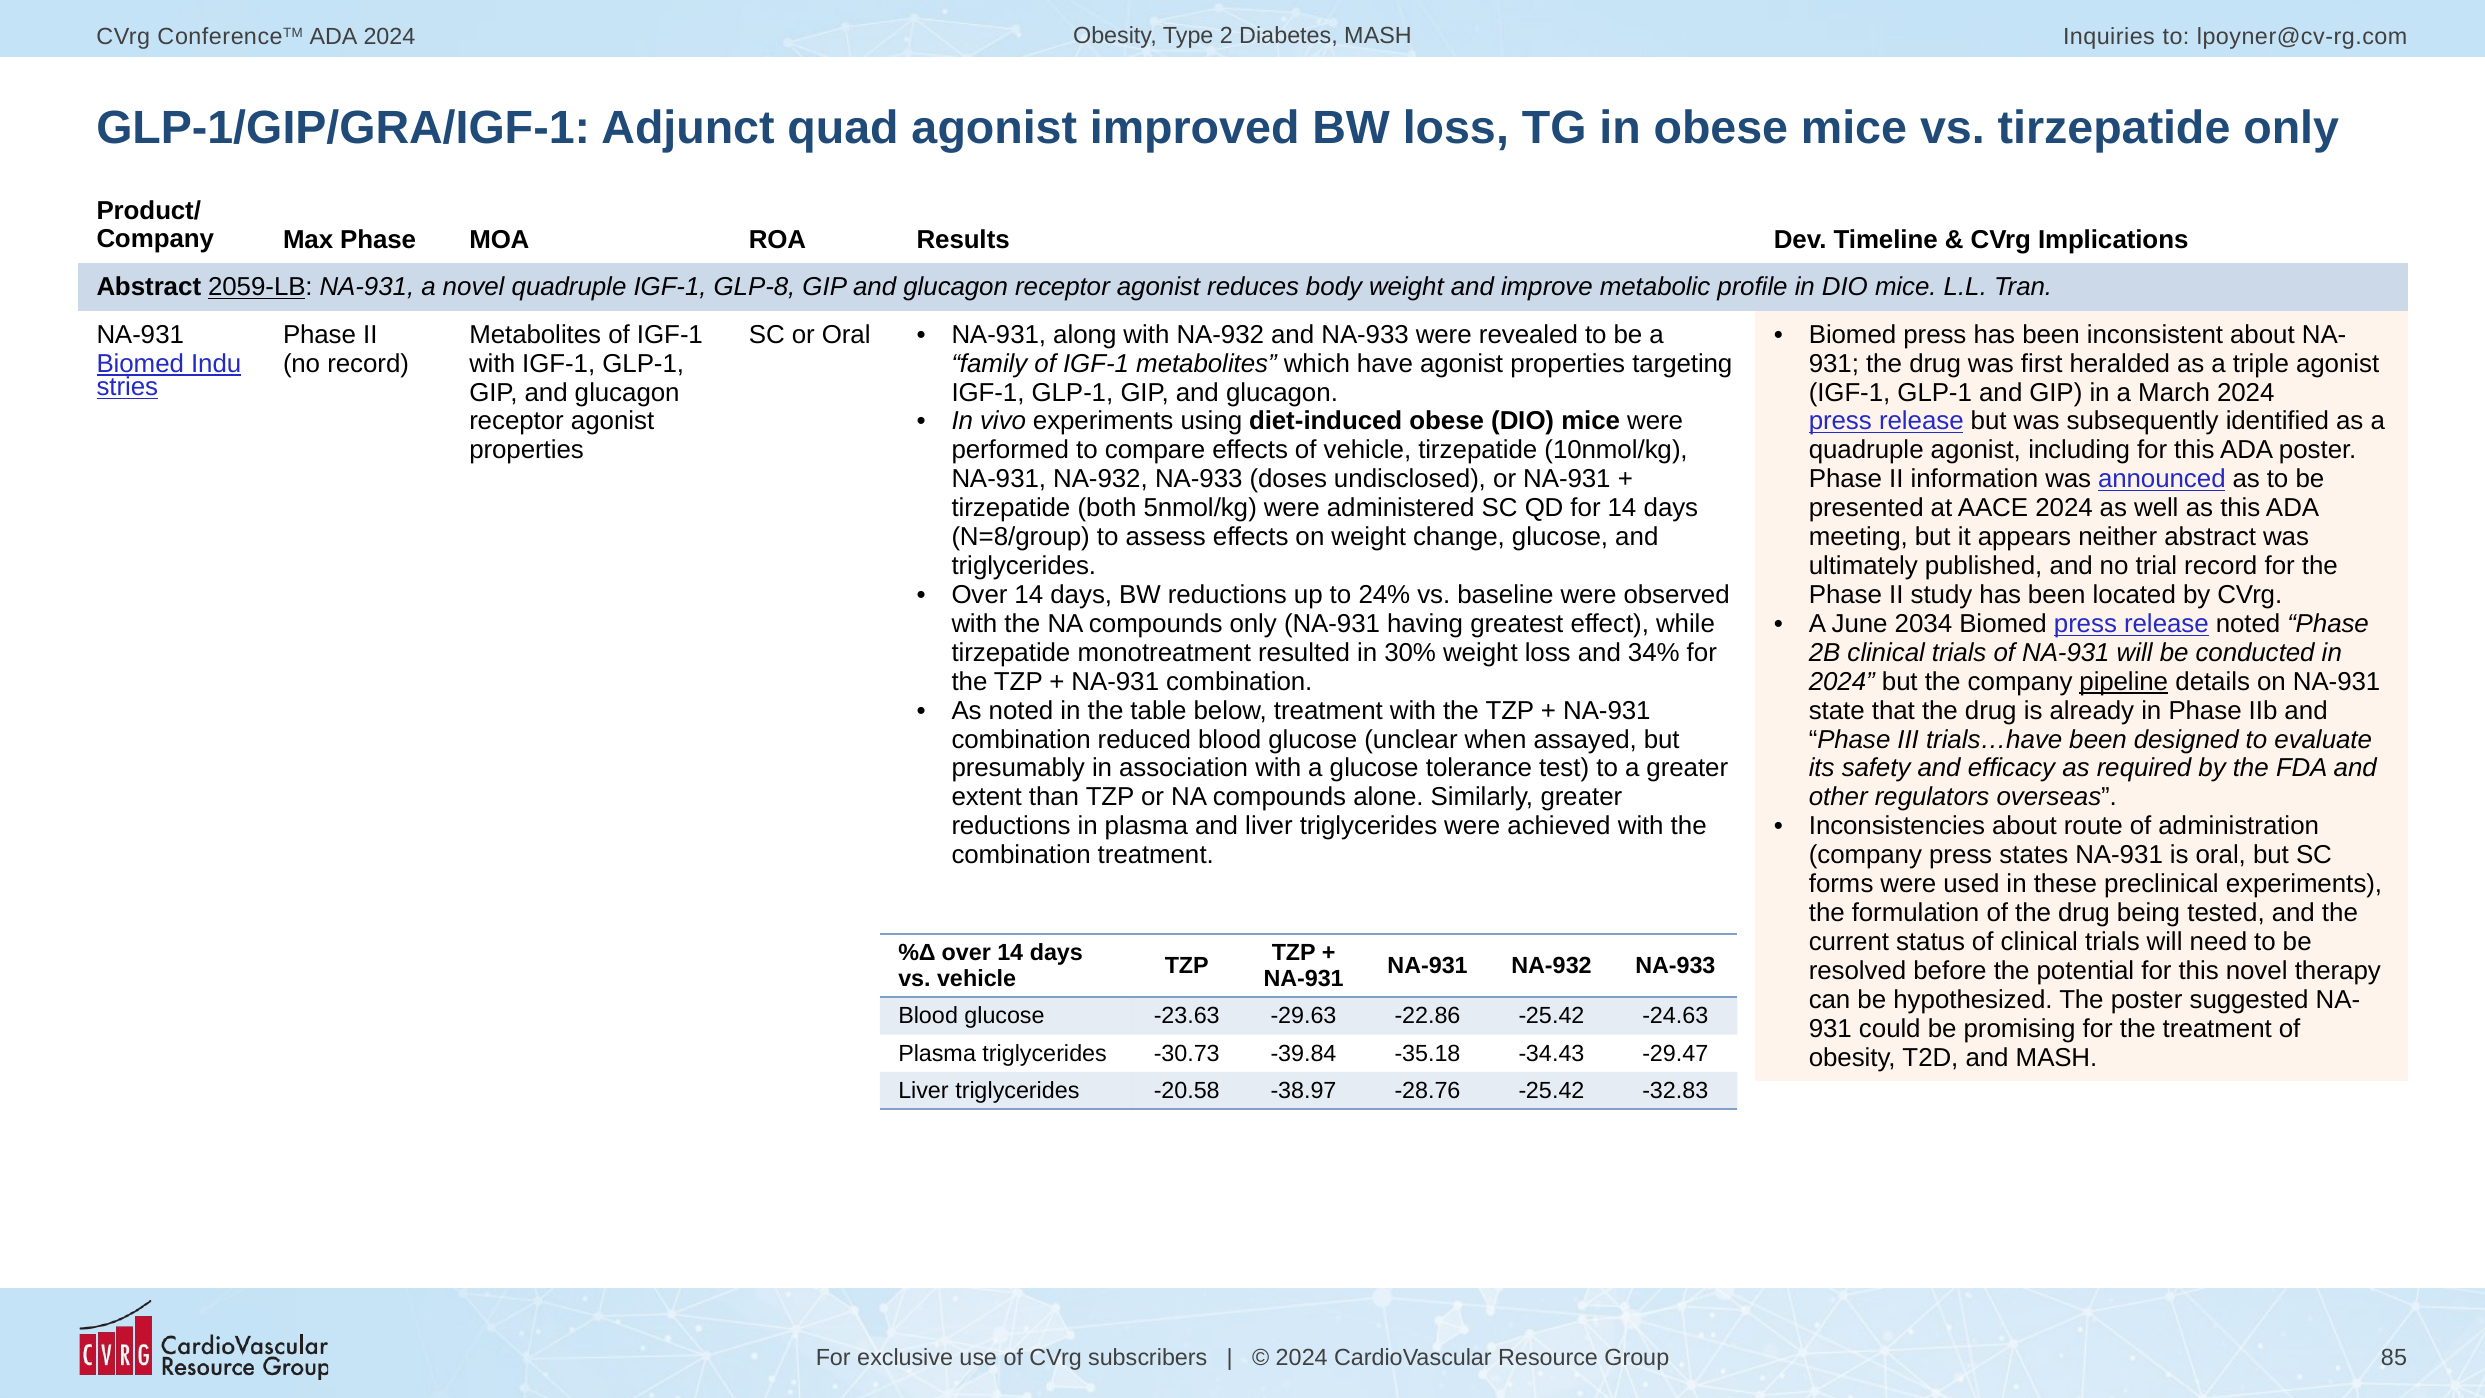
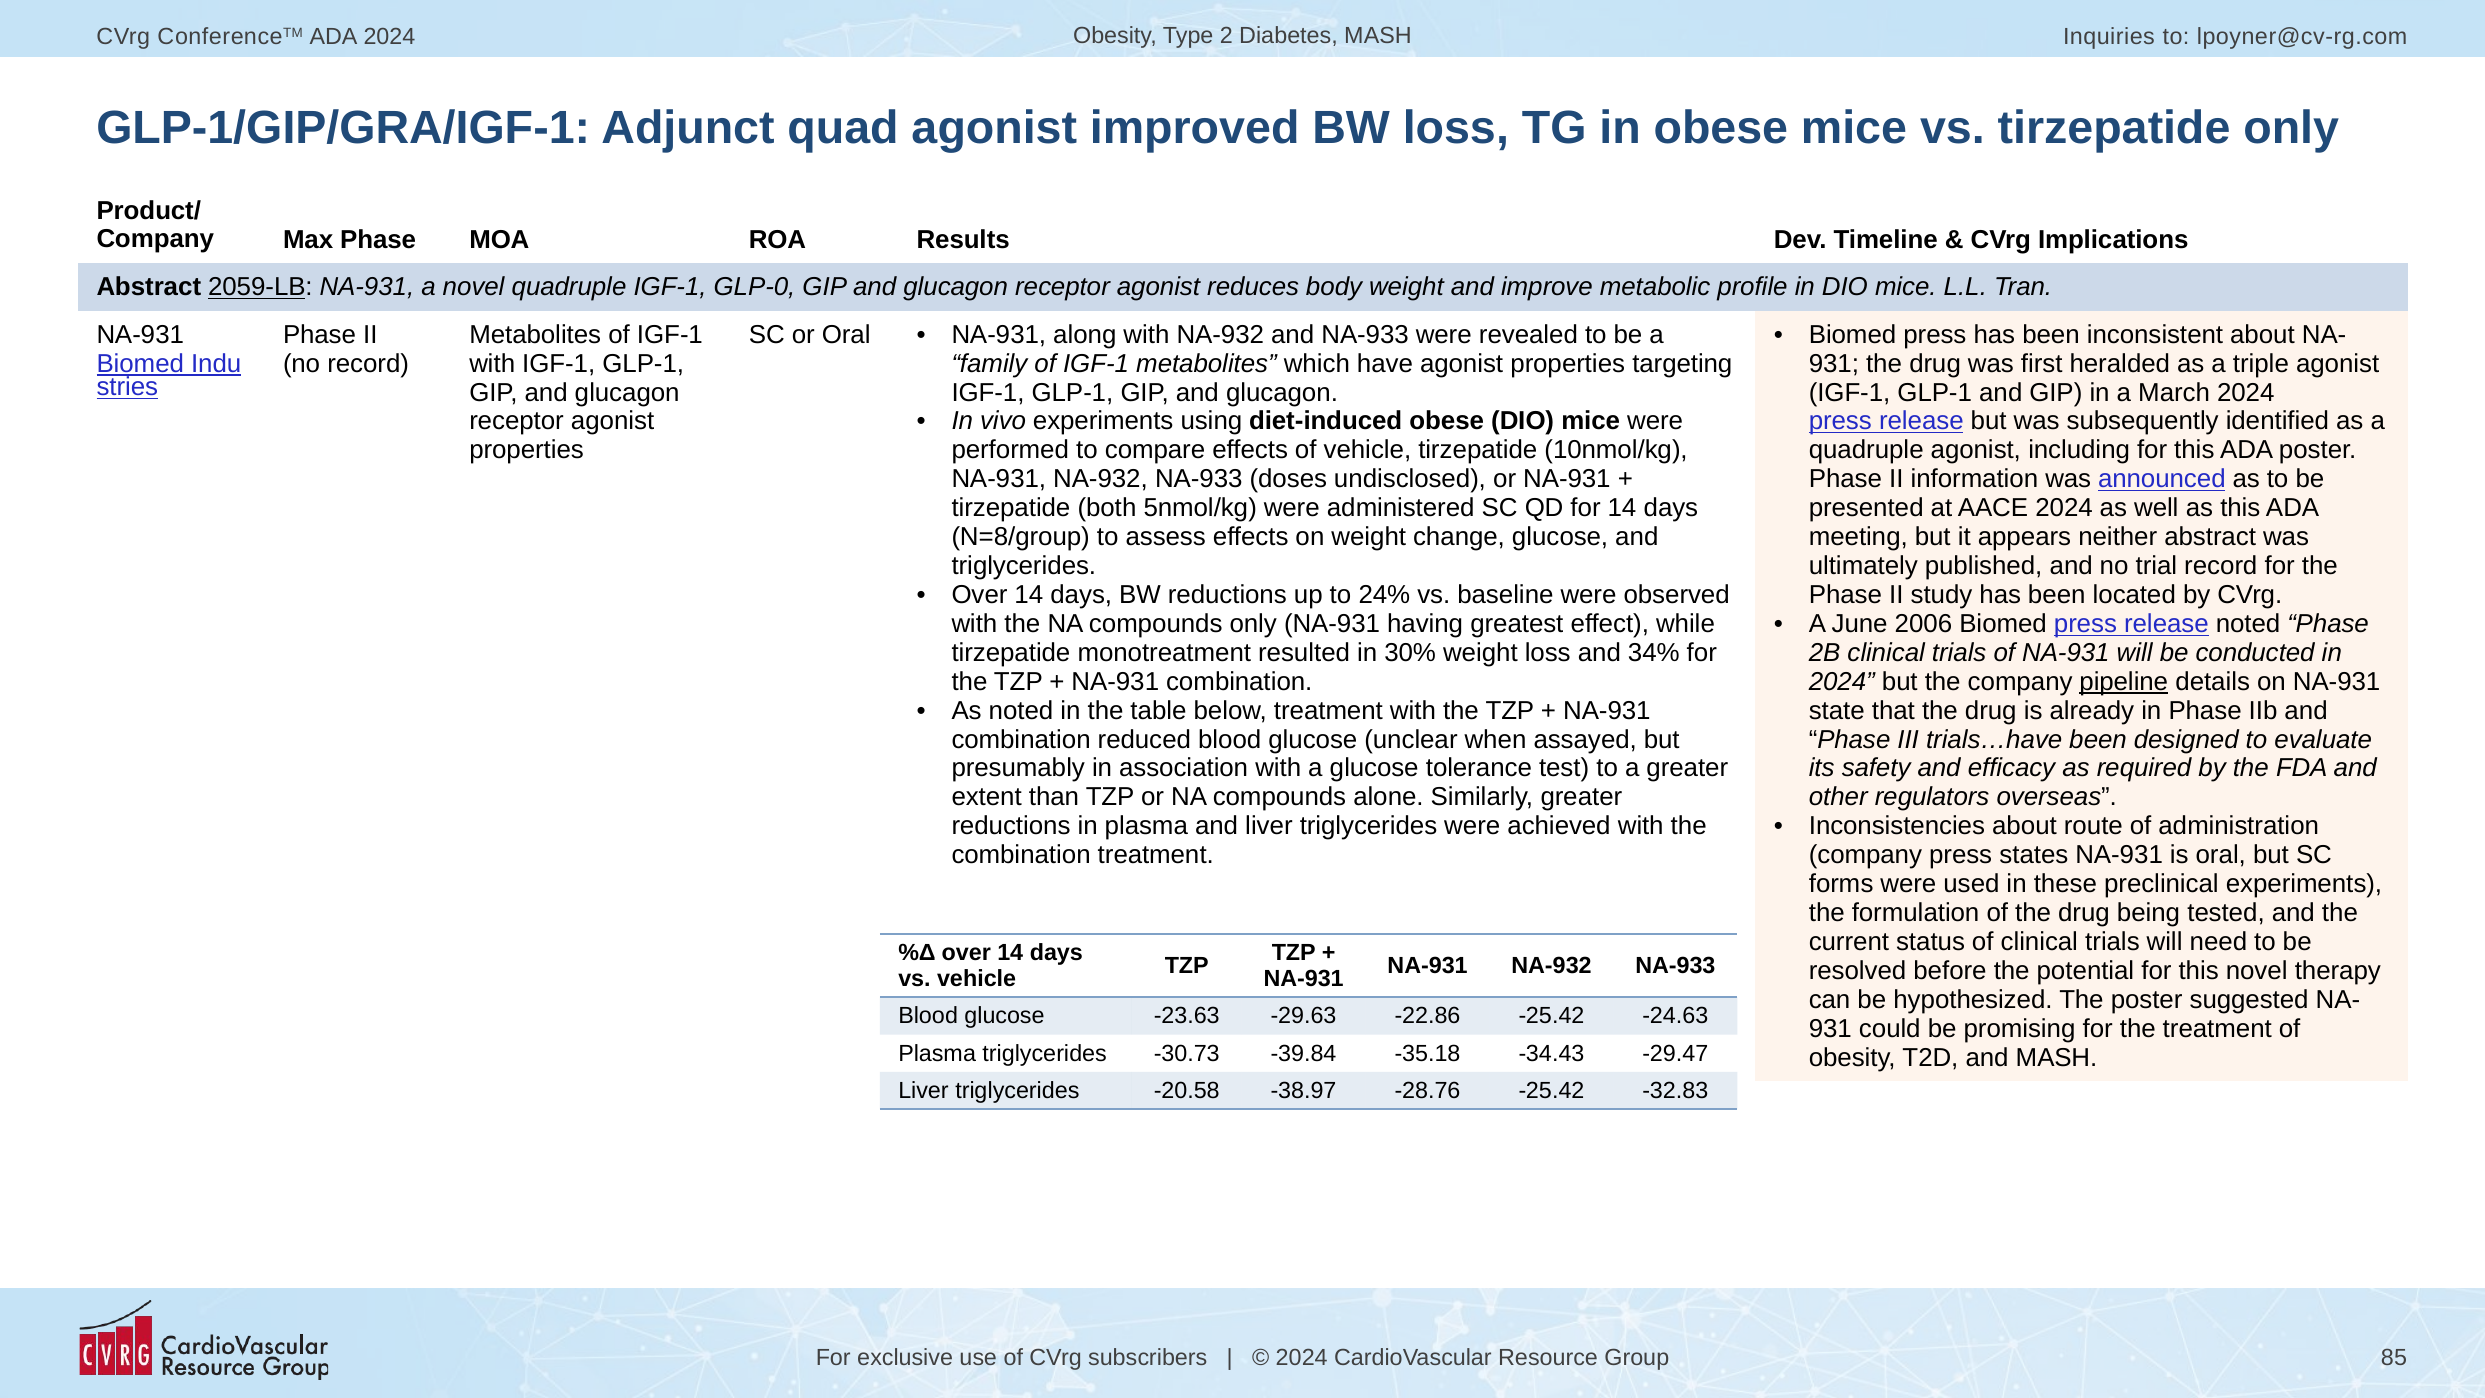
GLP-8: GLP-8 -> GLP-0
2034: 2034 -> 2006
